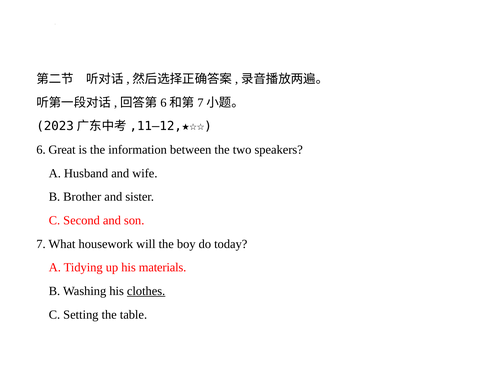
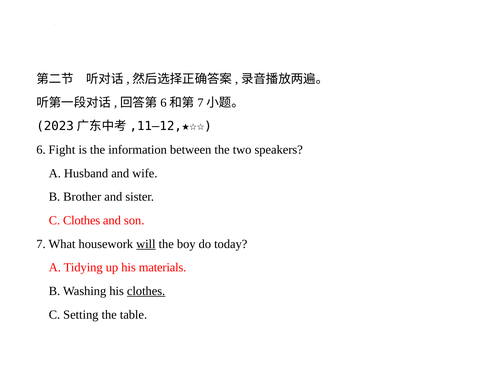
Great: Great -> Fight
C Second: Second -> Clothes
will underline: none -> present
